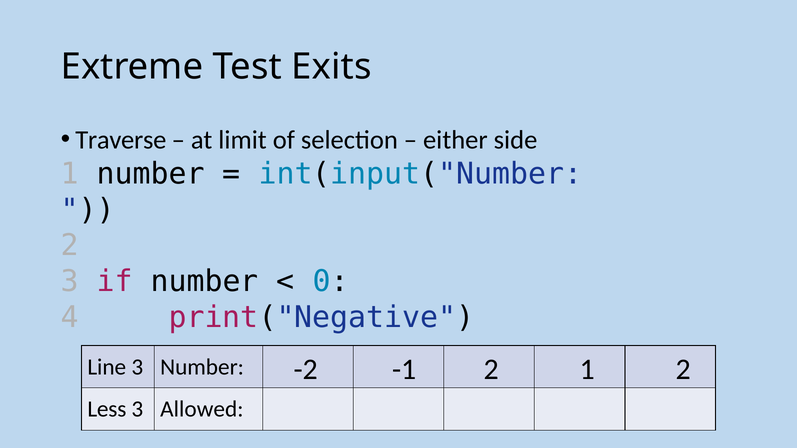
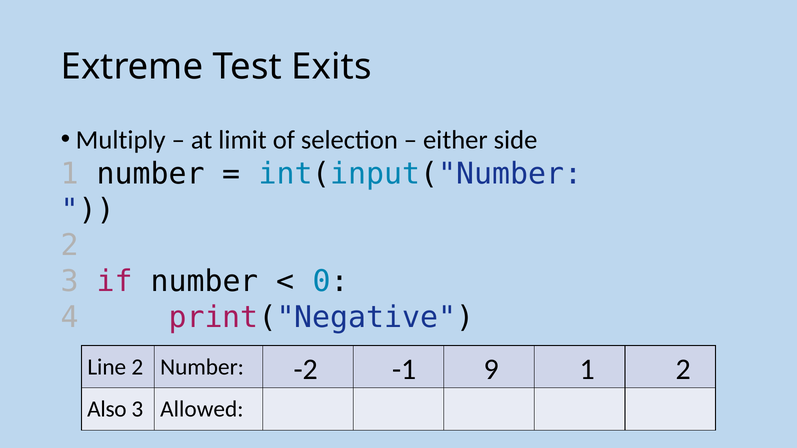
Traverse: Traverse -> Multiply
-1 2: 2 -> 9
Line 3: 3 -> 2
Less: Less -> Also
